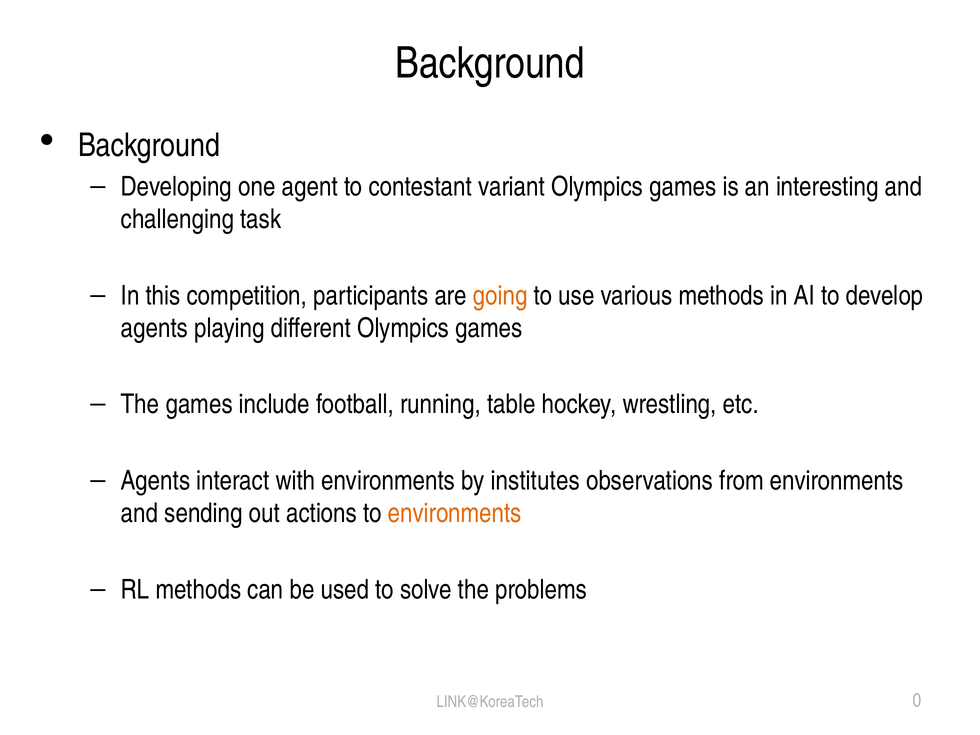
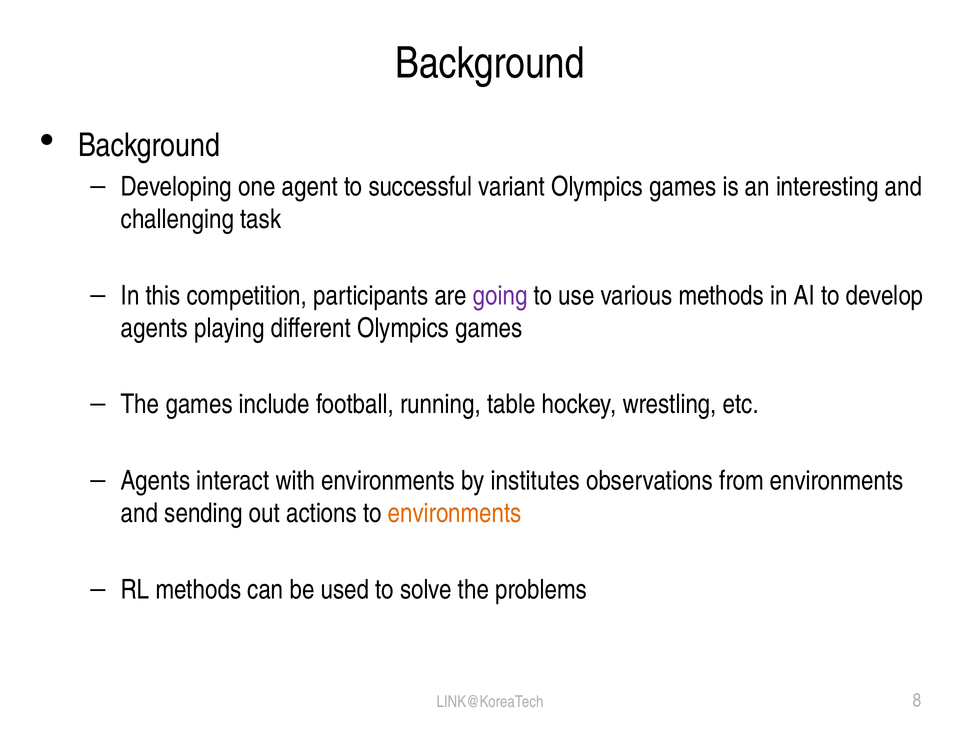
contestant: contestant -> successful
going colour: orange -> purple
0: 0 -> 8
